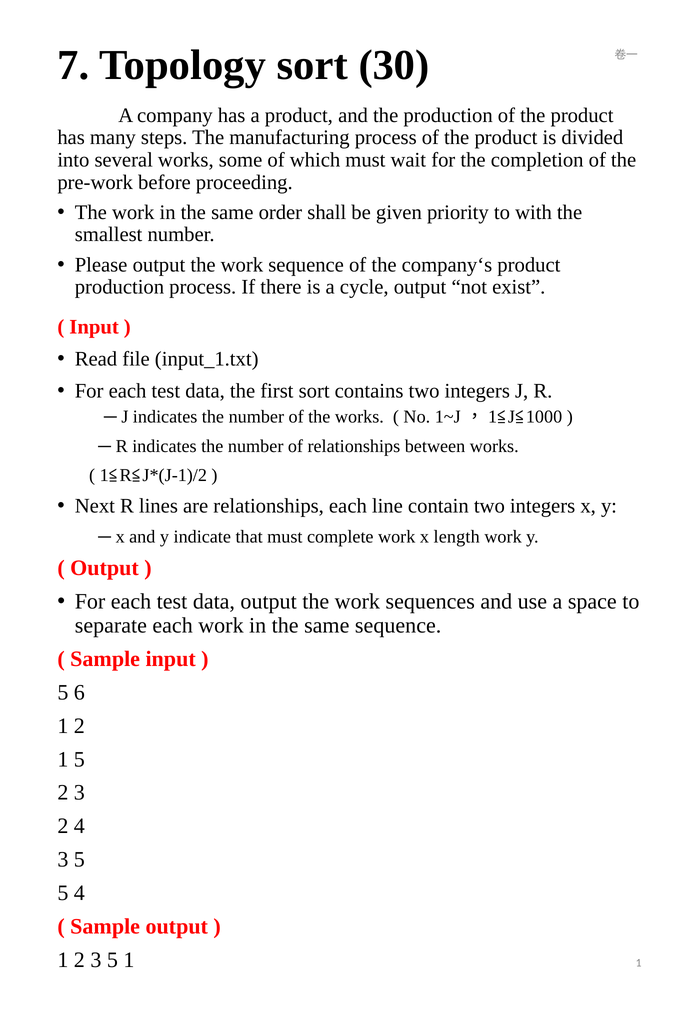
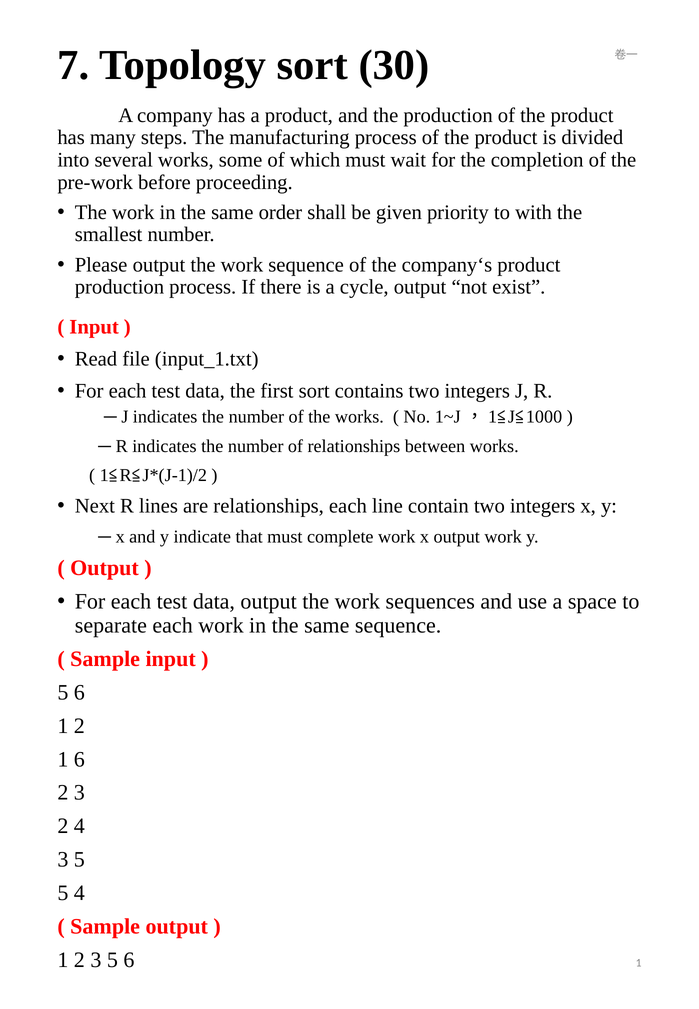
x length: length -> output
1 5: 5 -> 6
3 5 1: 1 -> 6
